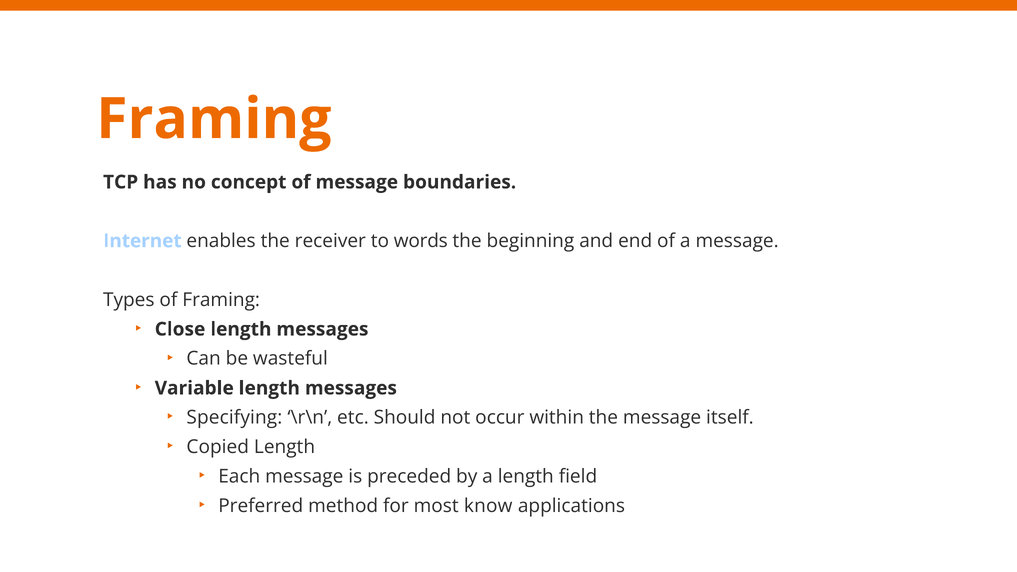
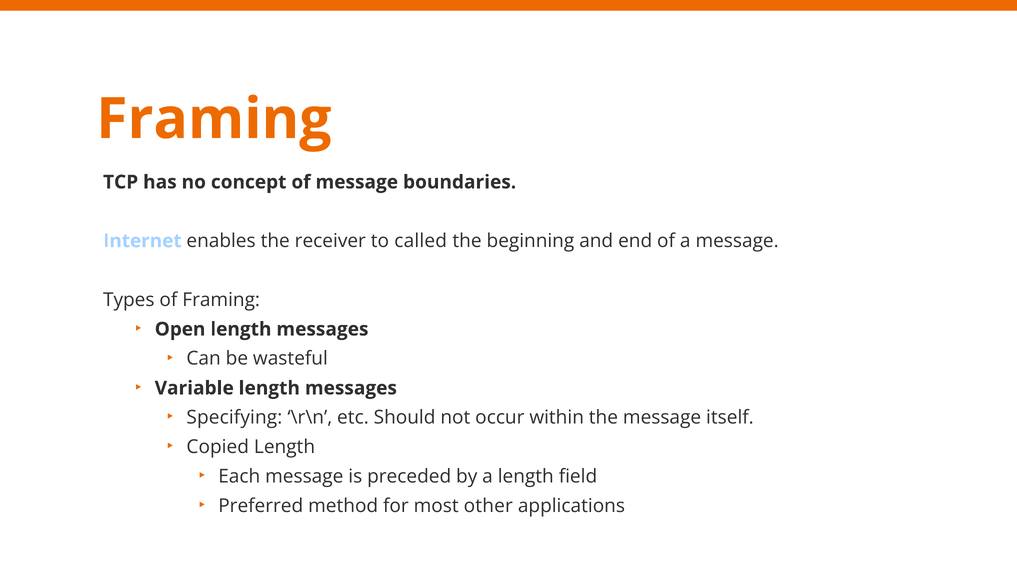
words: words -> called
Close: Close -> Open
know: know -> other
